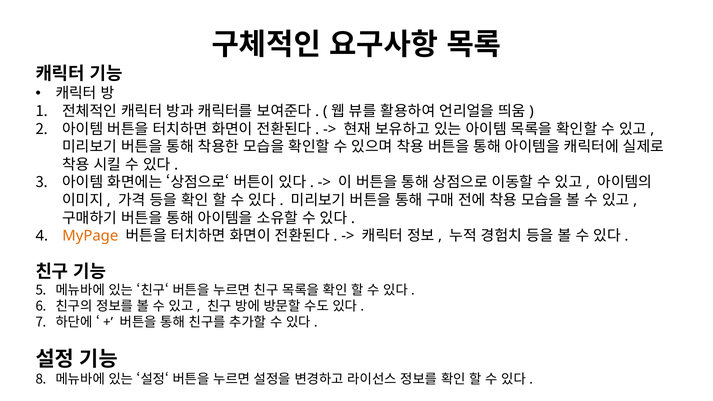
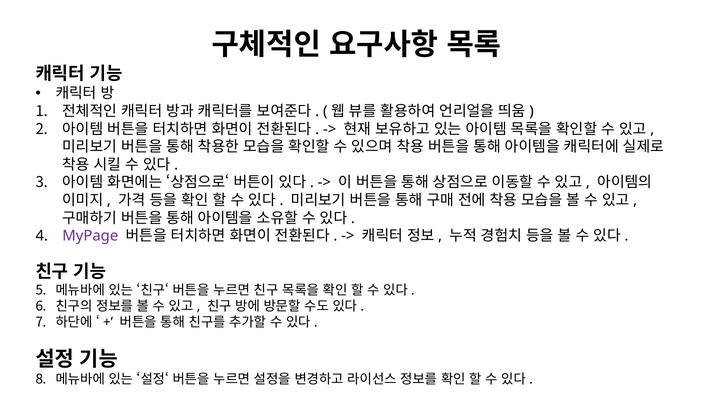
MyPage colour: orange -> purple
